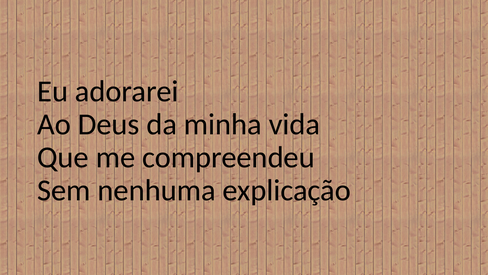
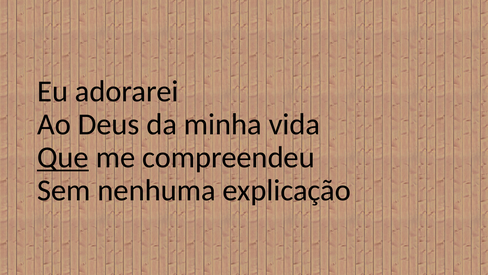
Que underline: none -> present
